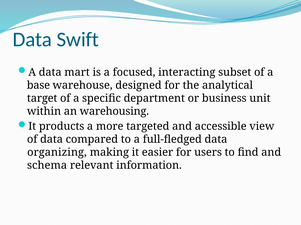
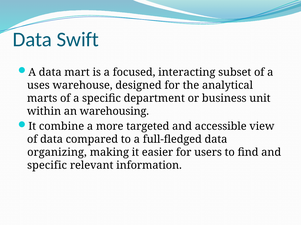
base: base -> uses
target: target -> marts
products: products -> combine
schema at (47, 166): schema -> specific
